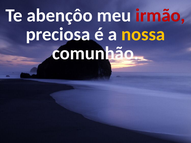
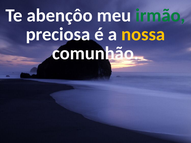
irmão colour: red -> green
